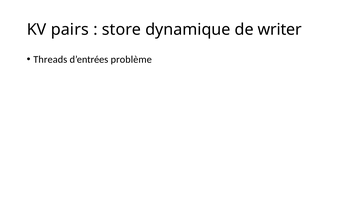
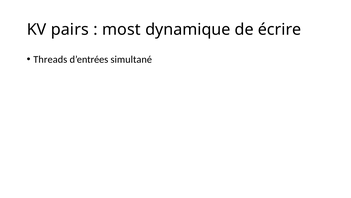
store: store -> most
writer: writer -> écrire
problème: problème -> simultané
